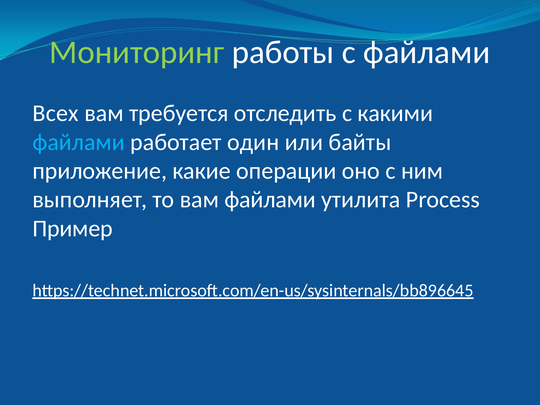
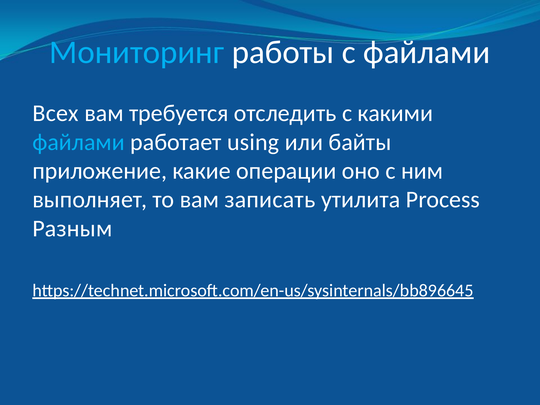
Мониторинг colour: light green -> light blue
один: один -> using
вам файлами: файлами -> записать
Пример: Пример -> Разным
